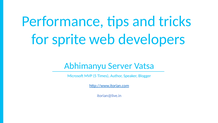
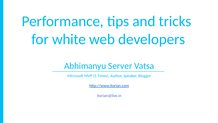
sprite: sprite -> white
